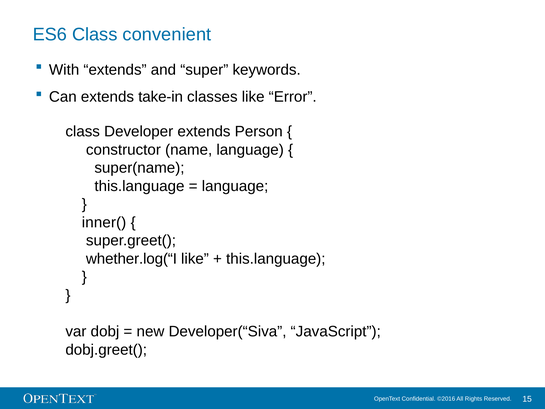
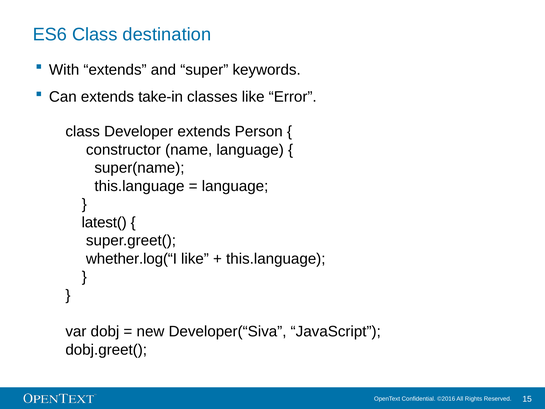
convenient: convenient -> destination
inner(: inner( -> latest(
